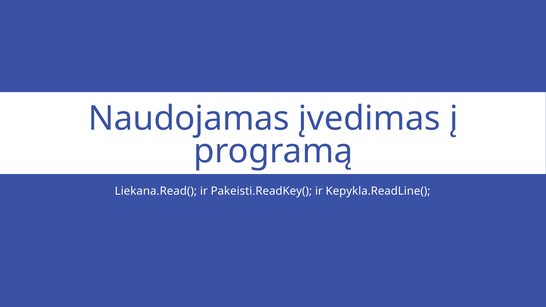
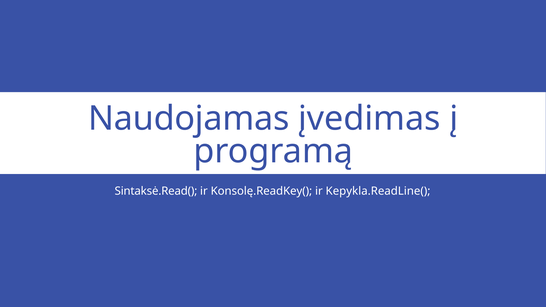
Liekana.Read(: Liekana.Read( -> Sintaksė.Read(
Pakeisti.ReadKey(: Pakeisti.ReadKey( -> Konsolę.ReadKey(
